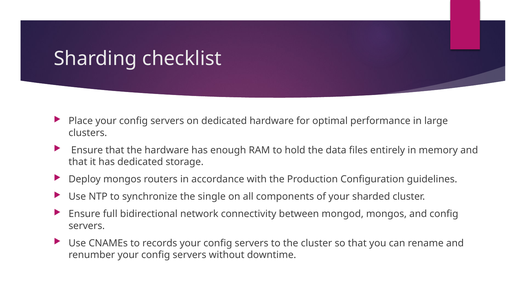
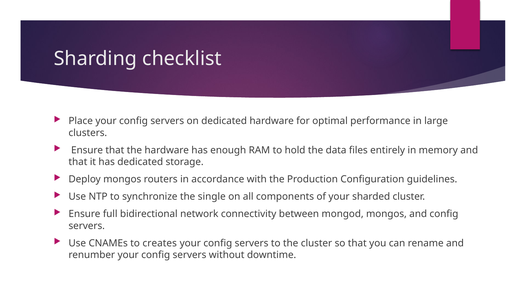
records: records -> creates
